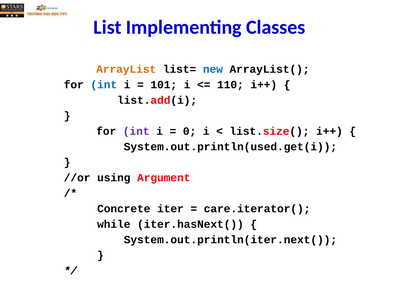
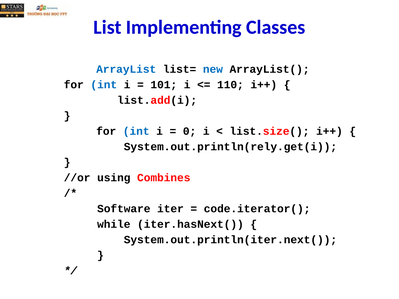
ArrayList colour: orange -> blue
int at (136, 131) colour: purple -> blue
System.out.println(used.get(i: System.out.println(used.get(i -> System.out.println(rely.get(i
Argument: Argument -> Combines
Concrete: Concrete -> Software
care.iterator(: care.iterator( -> code.iterator(
